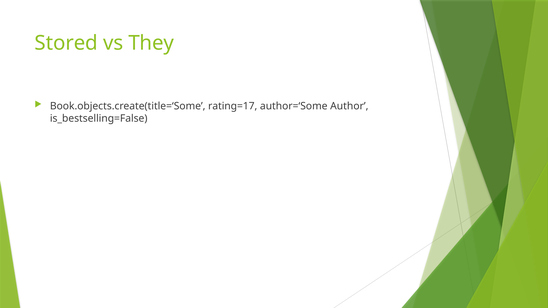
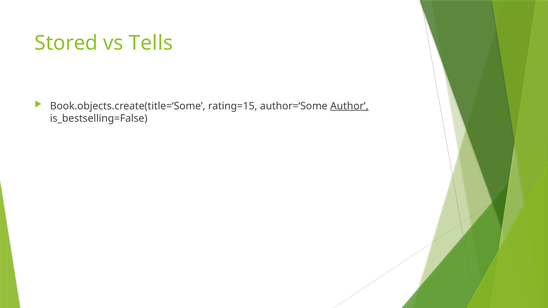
They: They -> Tells
rating=17: rating=17 -> rating=15
Author underline: none -> present
